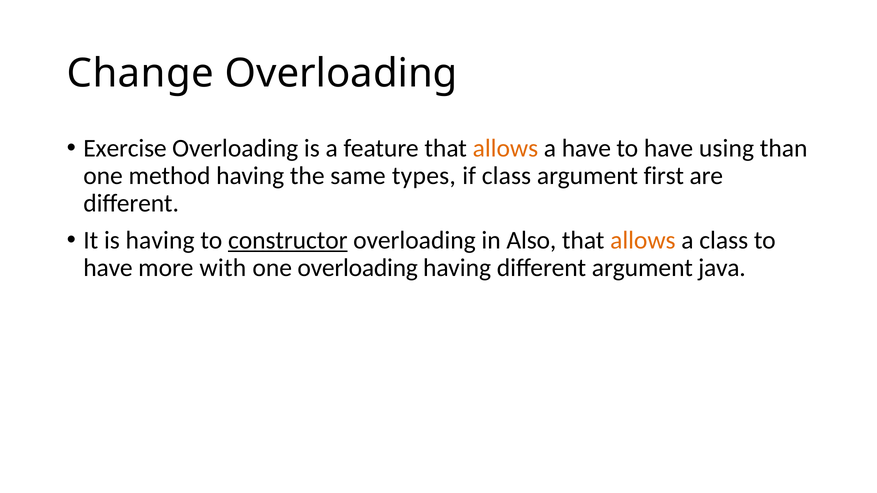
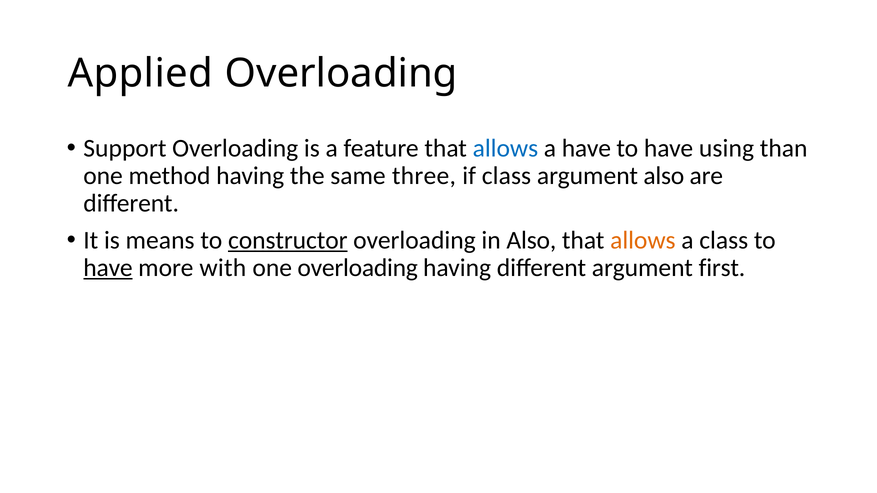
Change: Change -> Applied
Exercise: Exercise -> Support
allows at (505, 148) colour: orange -> blue
types: types -> three
argument first: first -> also
is having: having -> means
have at (108, 268) underline: none -> present
java: java -> first
